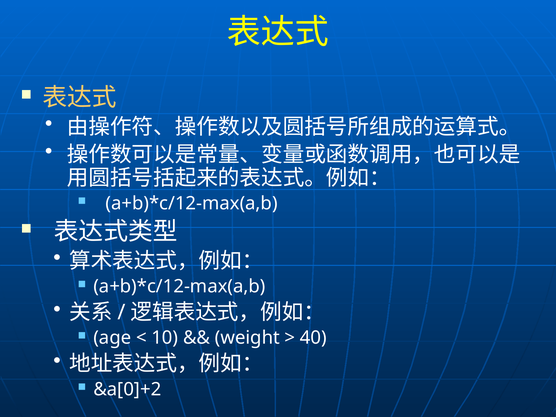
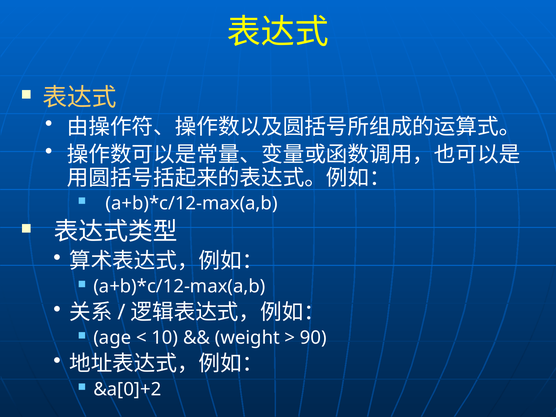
40: 40 -> 90
